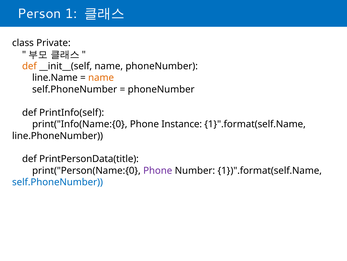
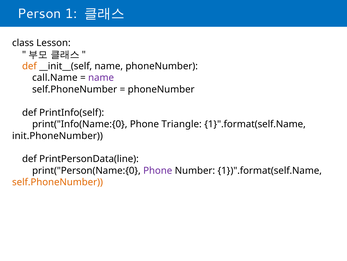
Private: Private -> Lesson
line.Name: line.Name -> call.Name
name at (101, 78) colour: orange -> purple
Instance: Instance -> Triangle
line.PhoneNumber: line.PhoneNumber -> init.PhoneNumber
PrintPersonData(title: PrintPersonData(title -> PrintPersonData(line
self.PhoneNumber at (58, 182) colour: blue -> orange
